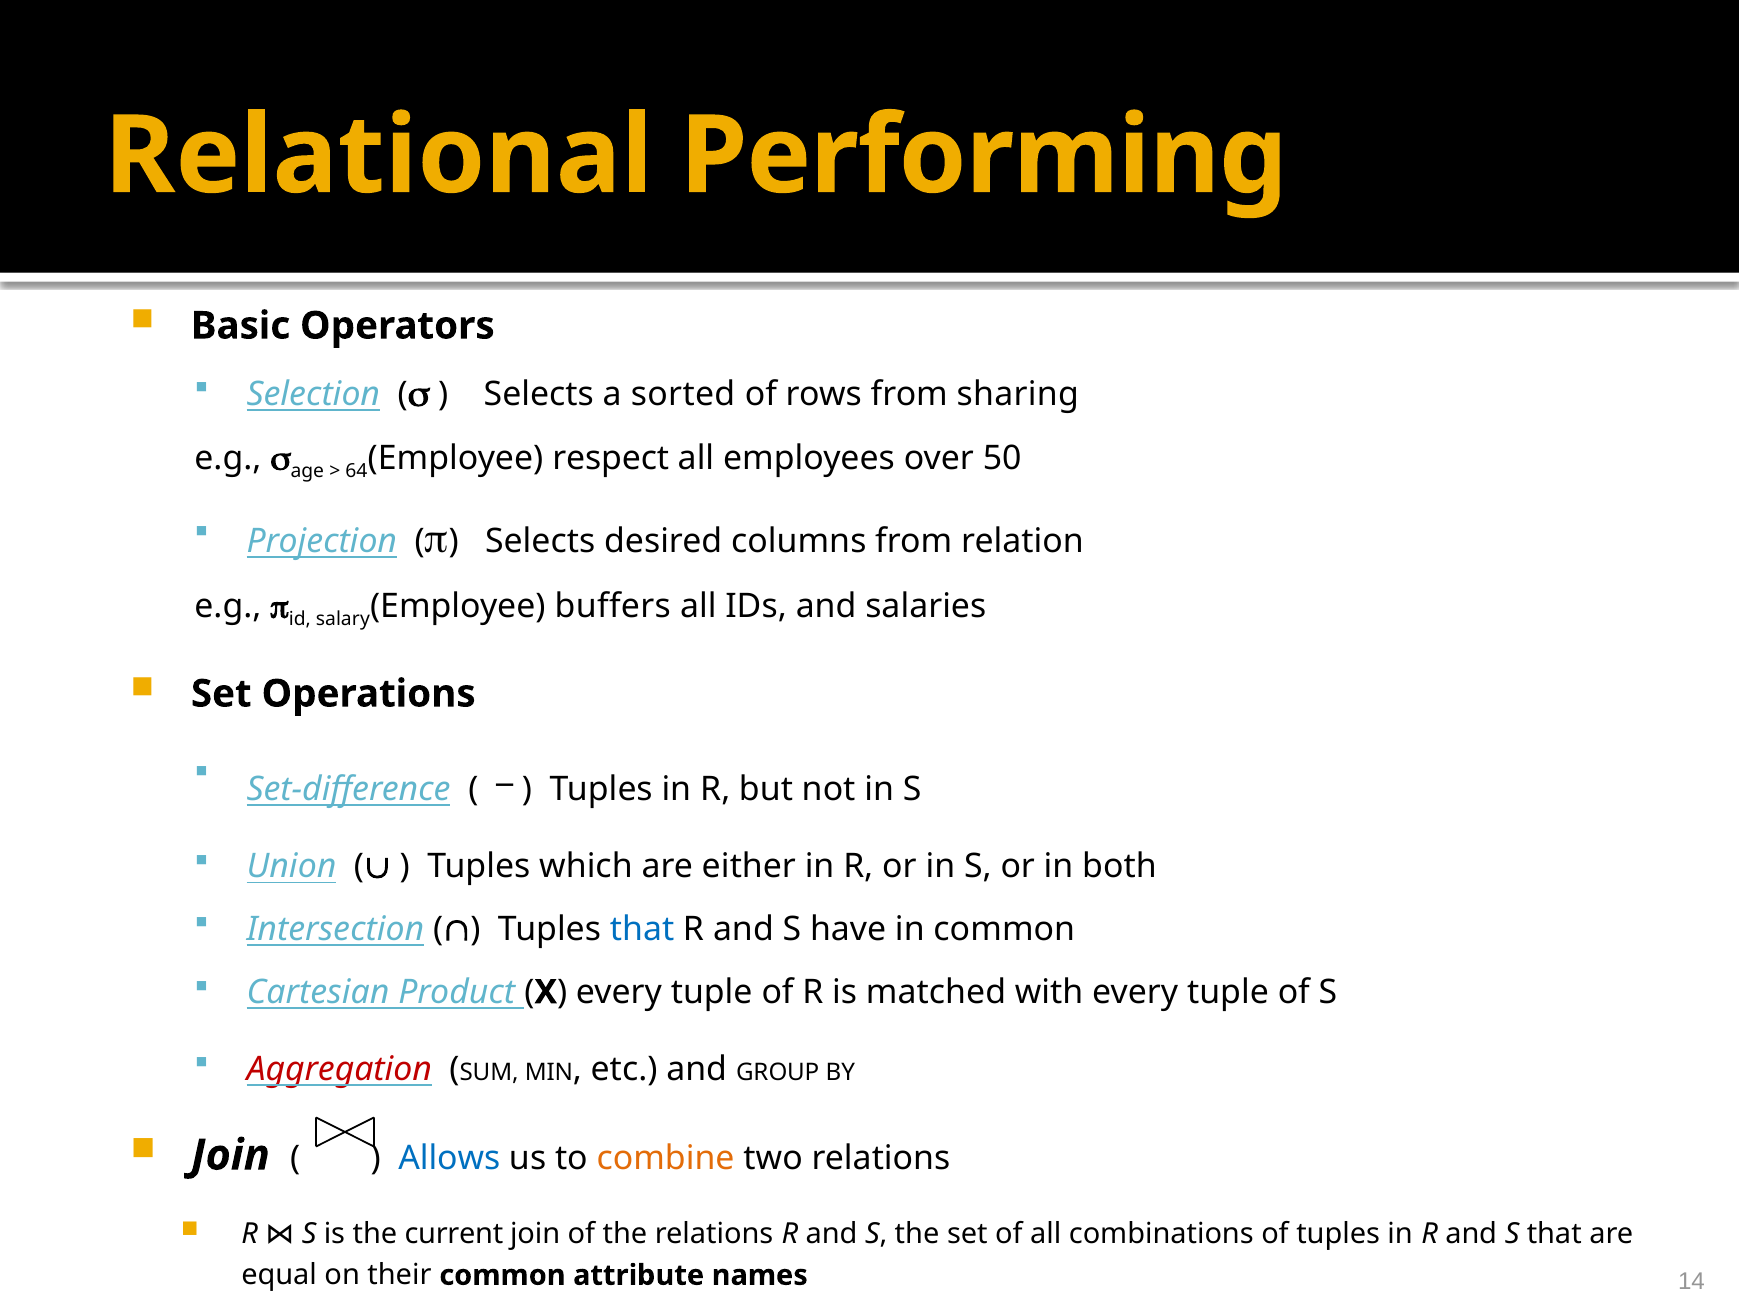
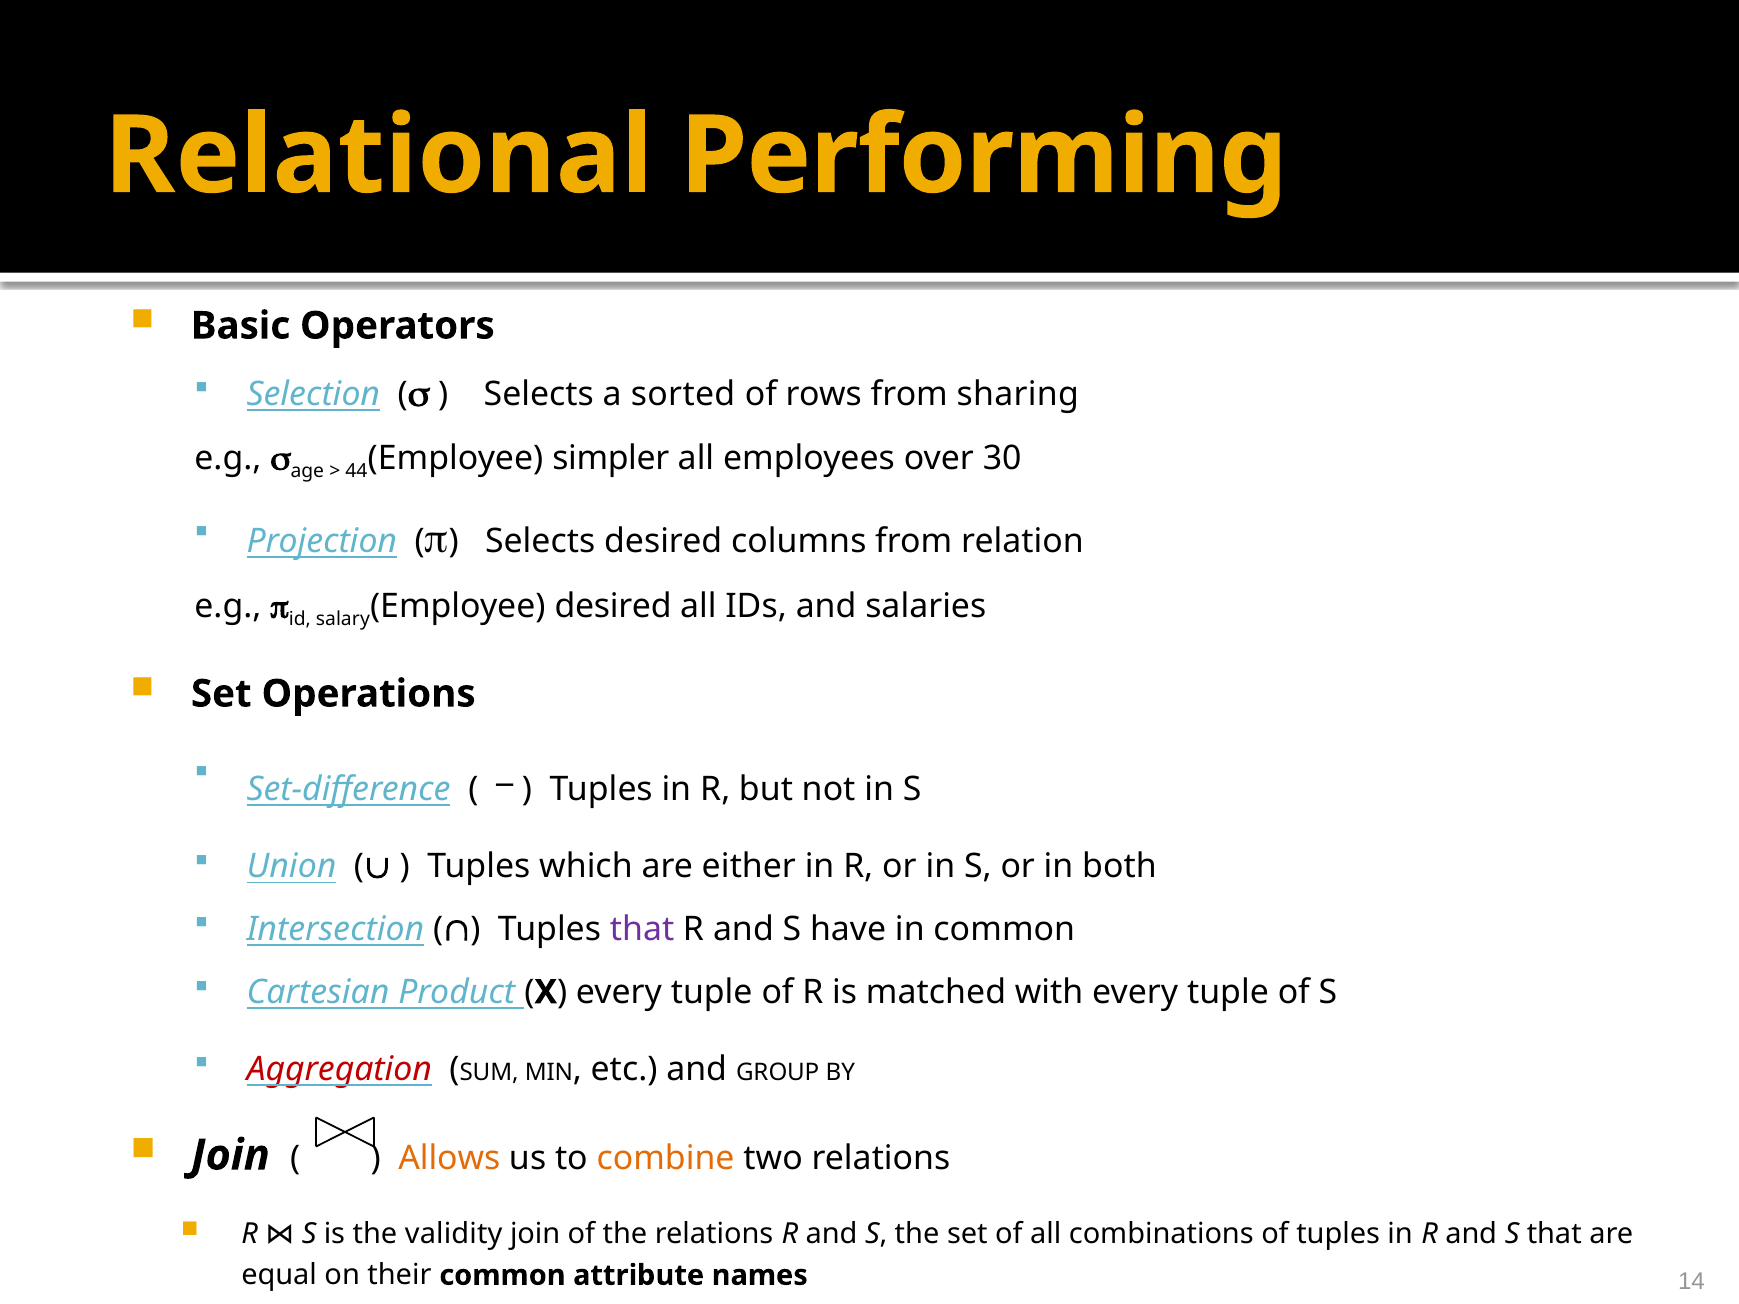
64: 64 -> 44
respect: respect -> simpler
50: 50 -> 30
buffers at (613, 607): buffers -> desired
that at (642, 929) colour: blue -> purple
Allows colour: blue -> orange
current: current -> validity
